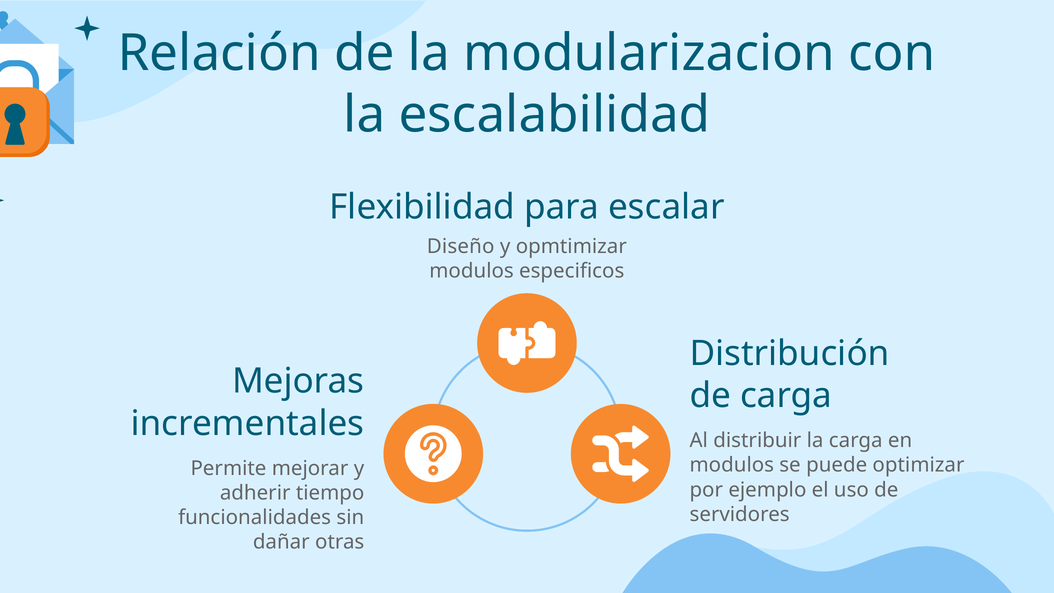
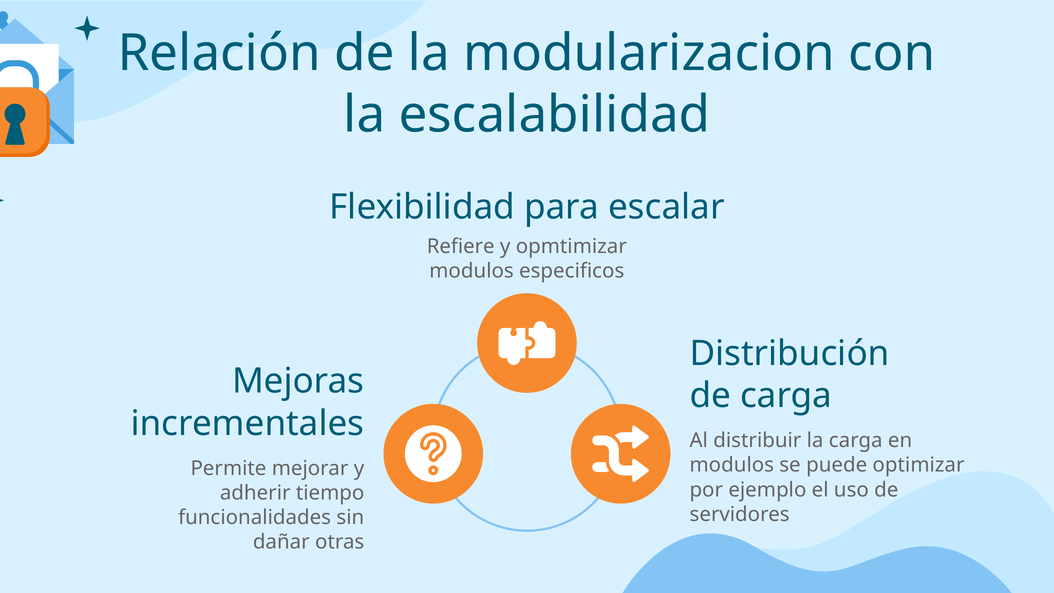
Diseño: Diseño -> Refiere
